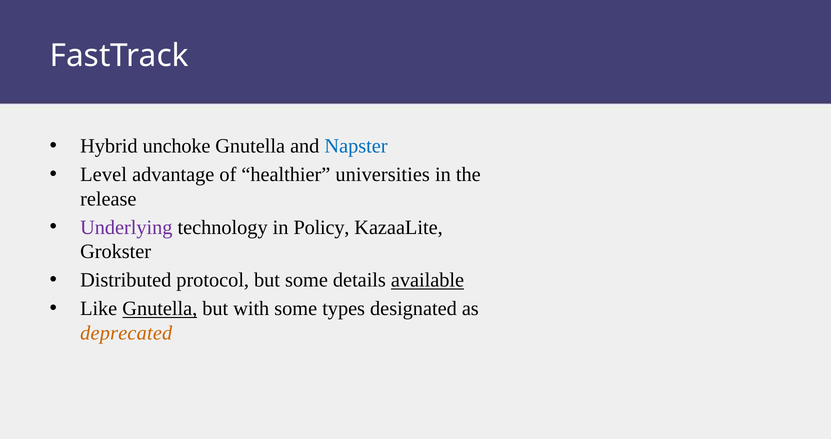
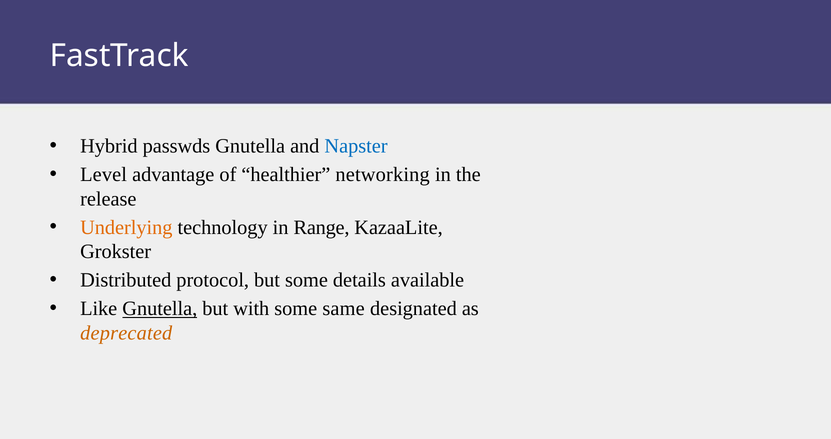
unchoke: unchoke -> passwds
universities: universities -> networking
Underlying colour: purple -> orange
Policy: Policy -> Range
available underline: present -> none
types: types -> same
